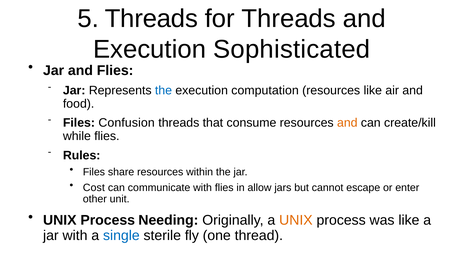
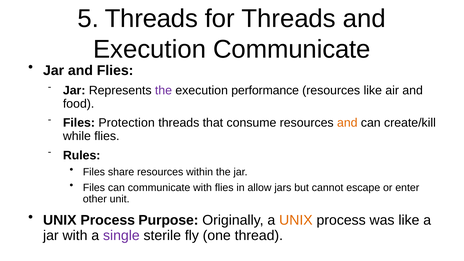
Execution Sophisticated: Sophisticated -> Communicate
the at (163, 90) colour: blue -> purple
computation: computation -> performance
Confusion: Confusion -> Protection
Cost at (94, 188): Cost -> Files
Needing: Needing -> Purpose
single colour: blue -> purple
